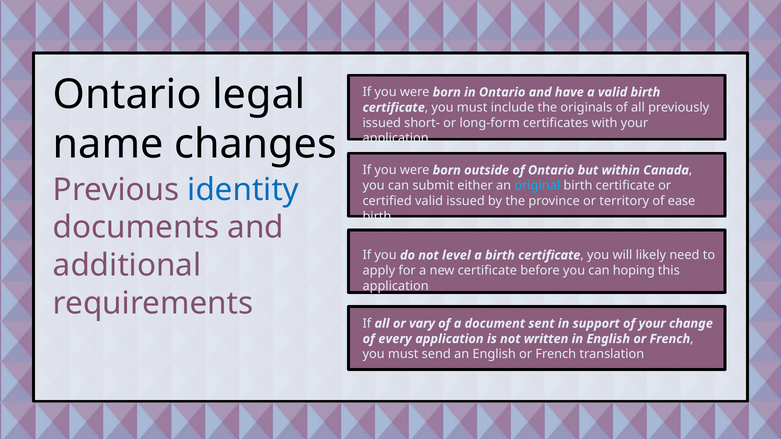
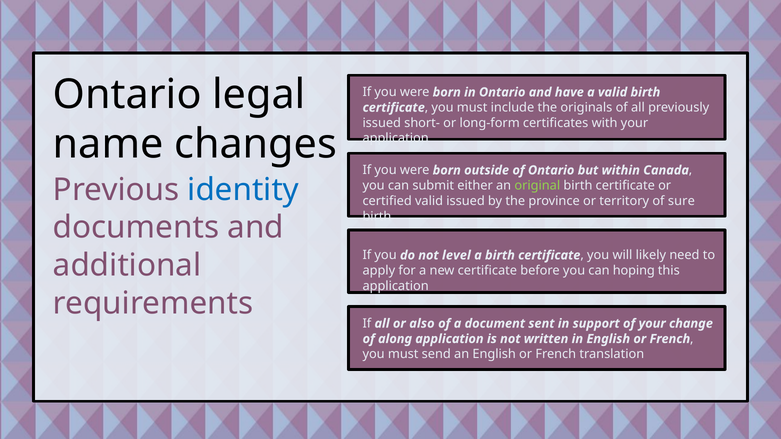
original colour: light blue -> light green
ease: ease -> sure
vary: vary -> also
every: every -> along
